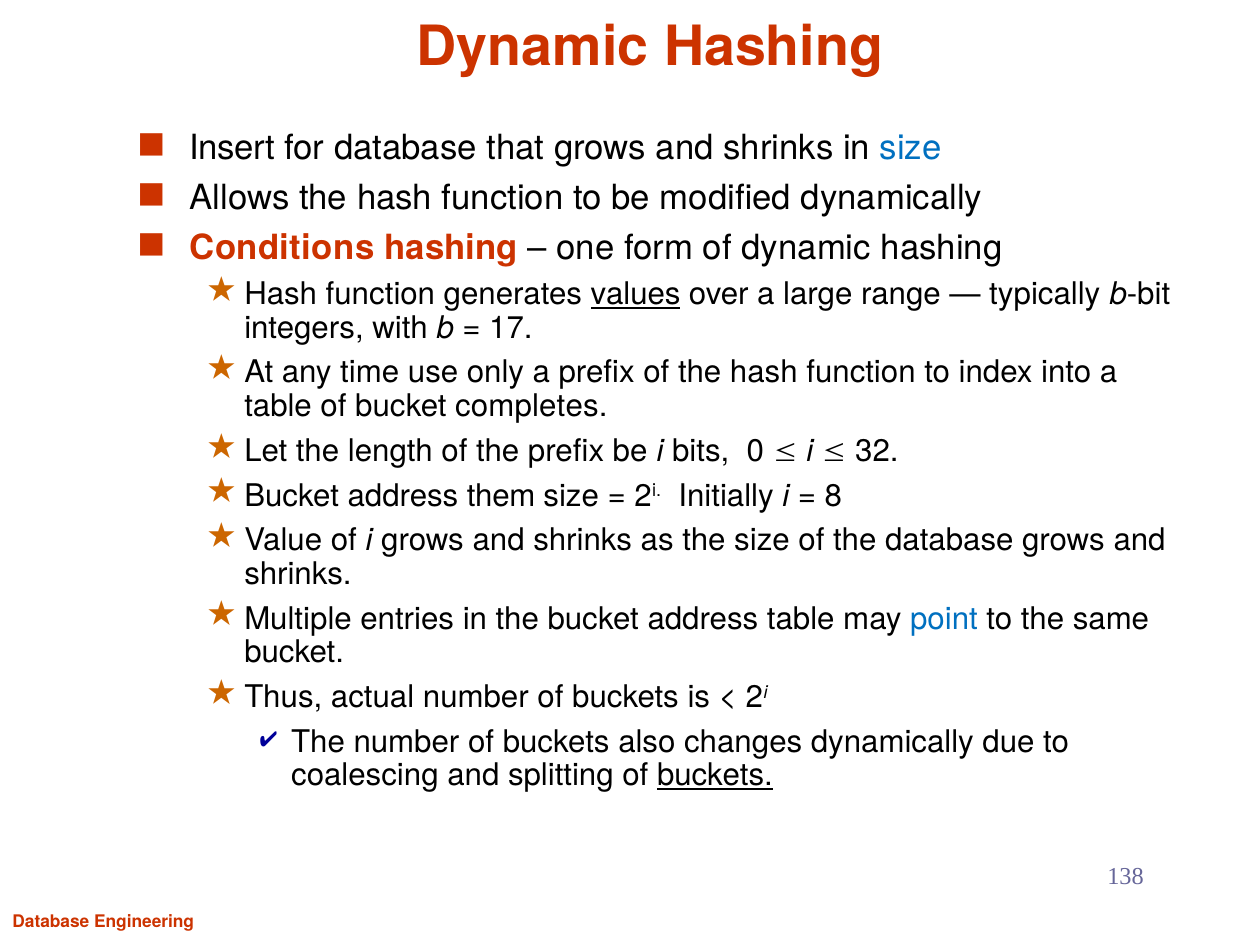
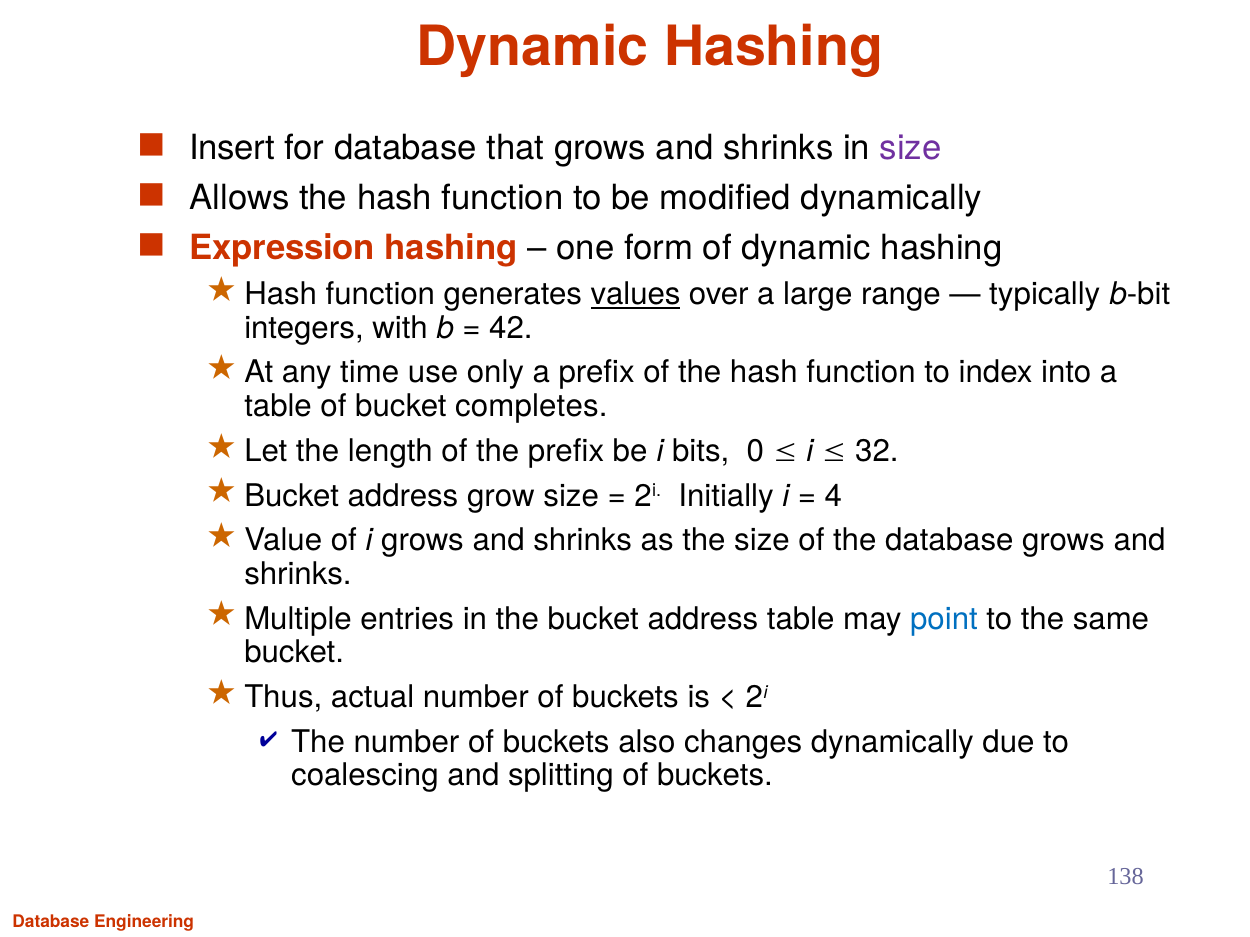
size at (911, 149) colour: blue -> purple
Conditions: Conditions -> Expression
17: 17 -> 42
them: them -> grow
8: 8 -> 4
buckets at (715, 776) underline: present -> none
